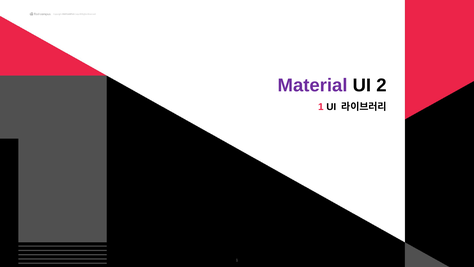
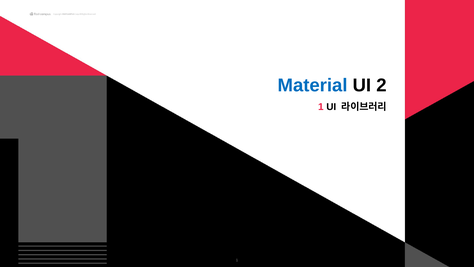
Material colour: purple -> blue
